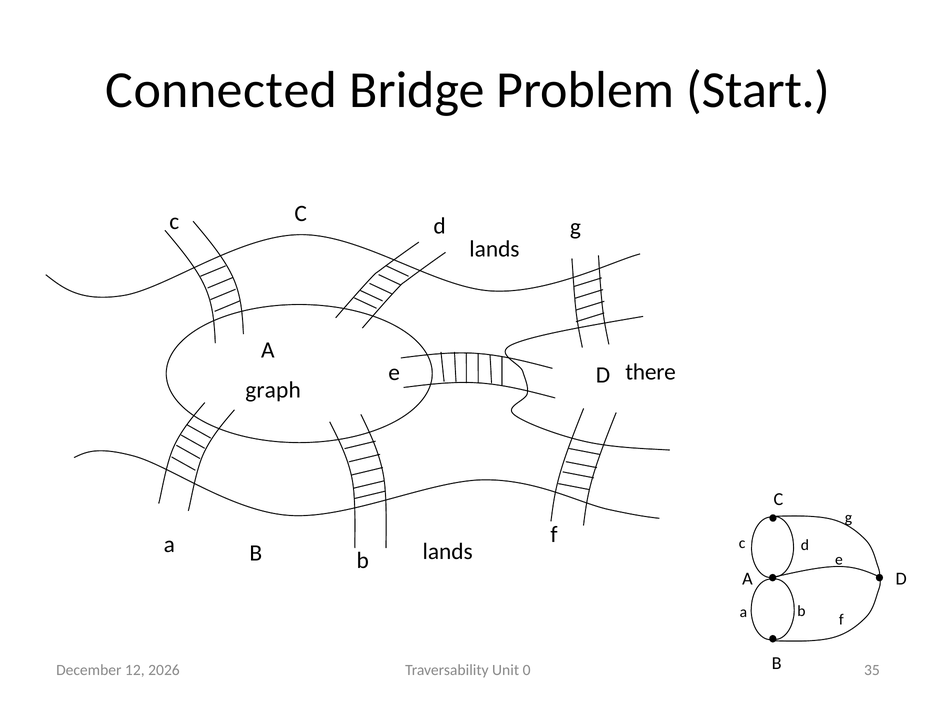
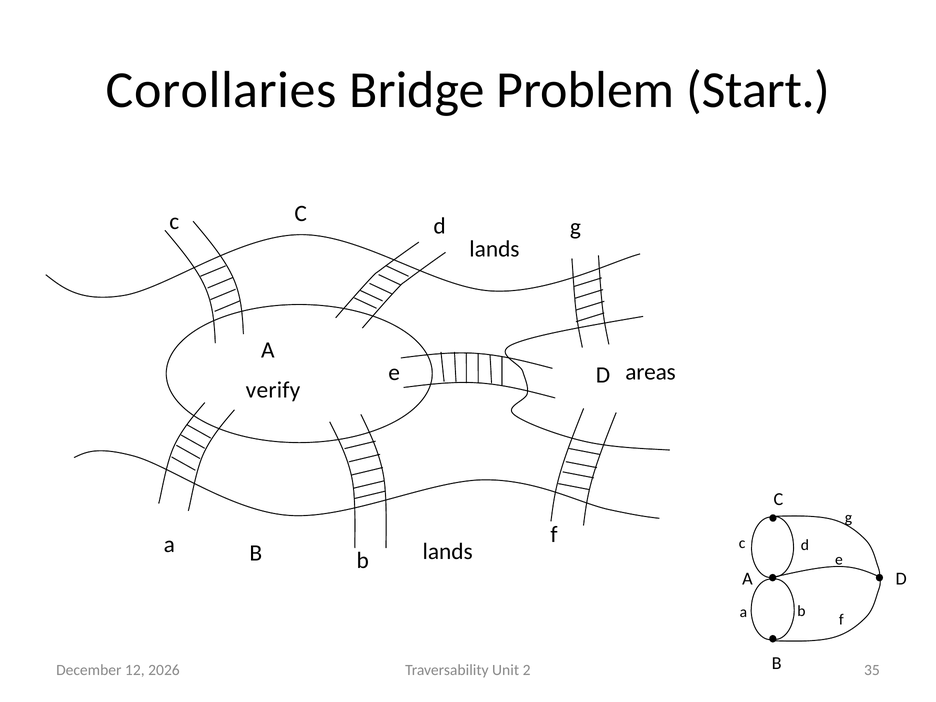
Connected: Connected -> Corollaries
there: there -> areas
graph: graph -> verify
0: 0 -> 2
